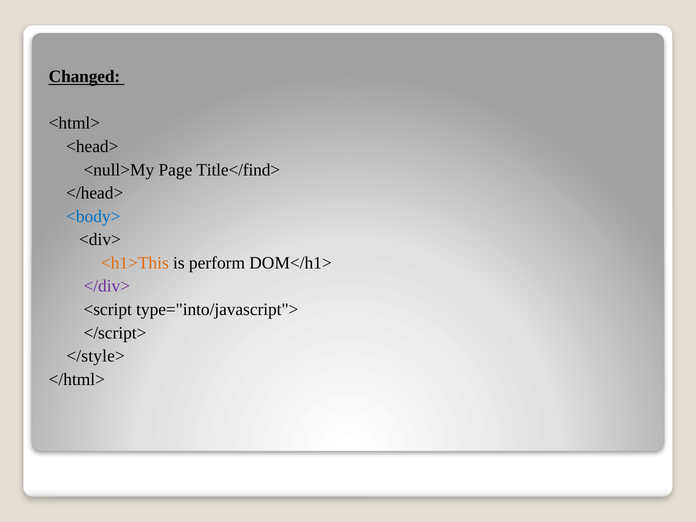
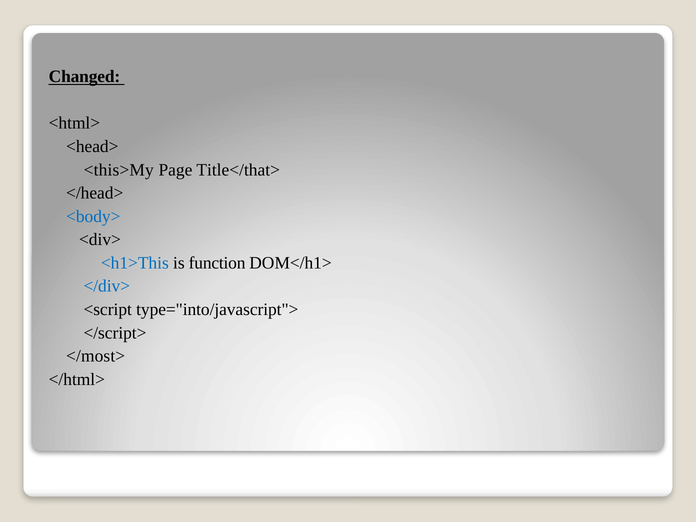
<null>My: <null>My -> <this>My
Title</find>: Title</find> -> Title</that>
<h1>This colour: orange -> blue
perform: perform -> function
</div> colour: purple -> blue
</style>: </style> -> </most>
